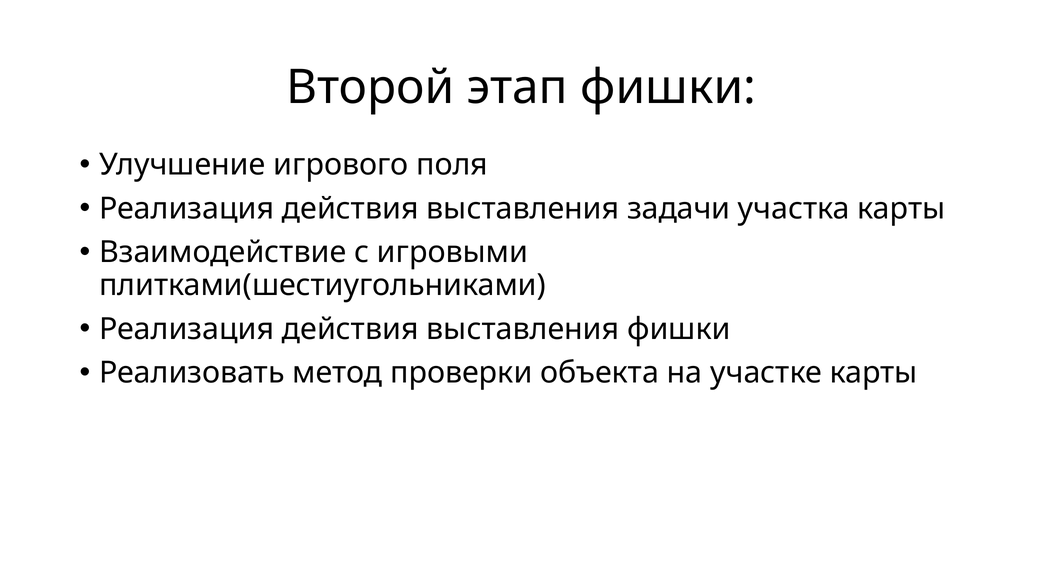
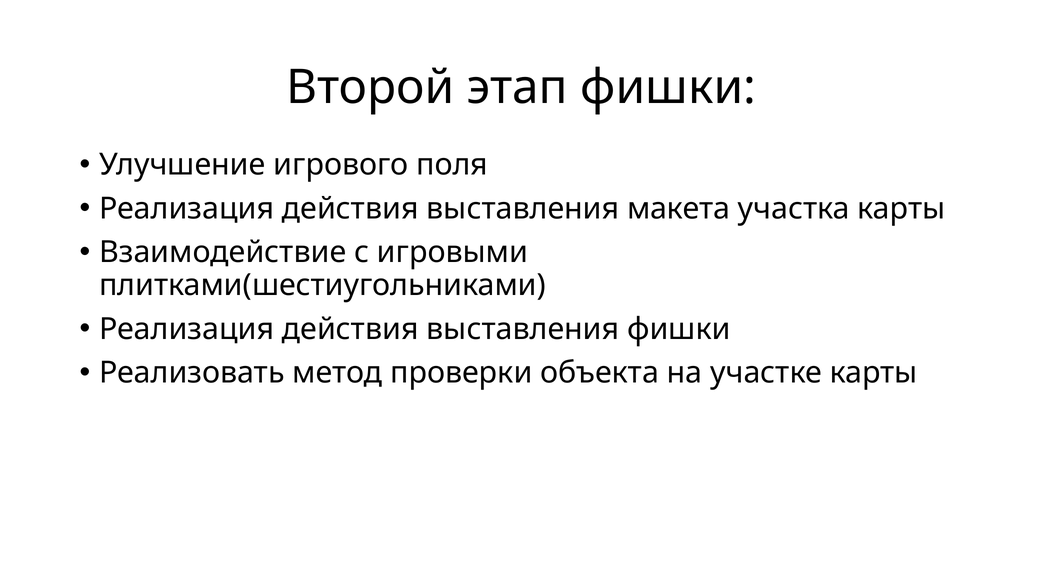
задачи: задачи -> макета
